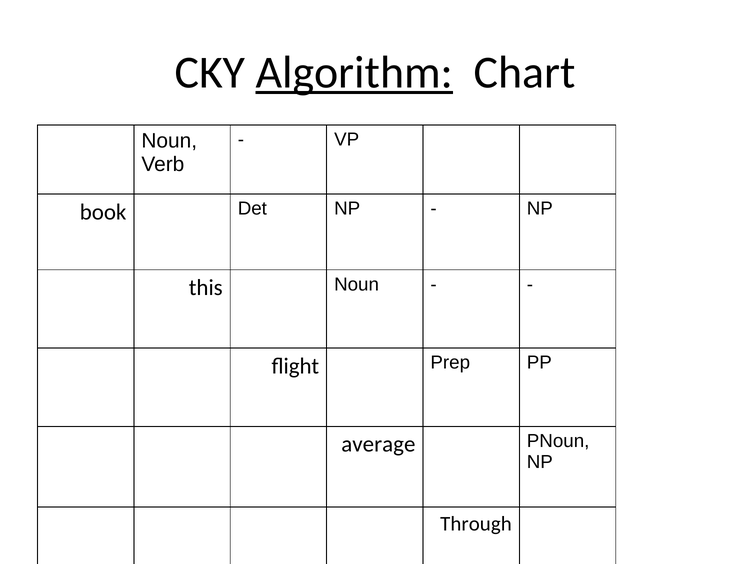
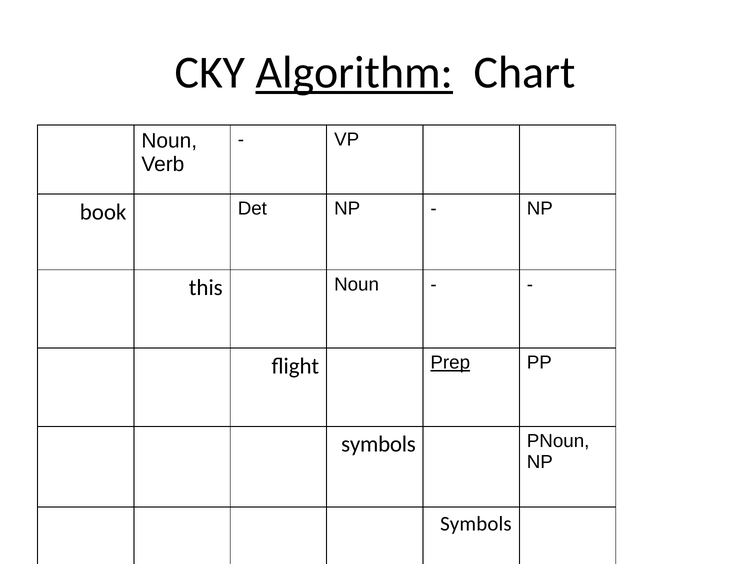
Prep underline: none -> present
average at (378, 444): average -> symbols
Through at (476, 523): Through -> Symbols
